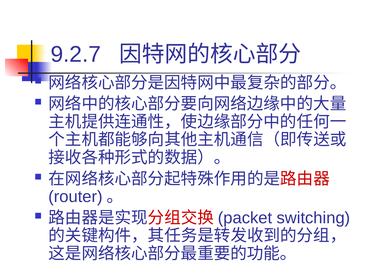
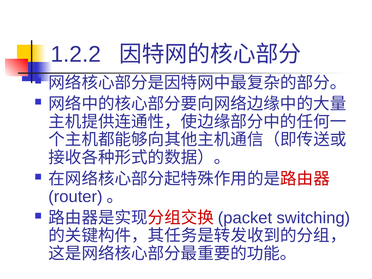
9.2.7: 9.2.7 -> 1.2.2
